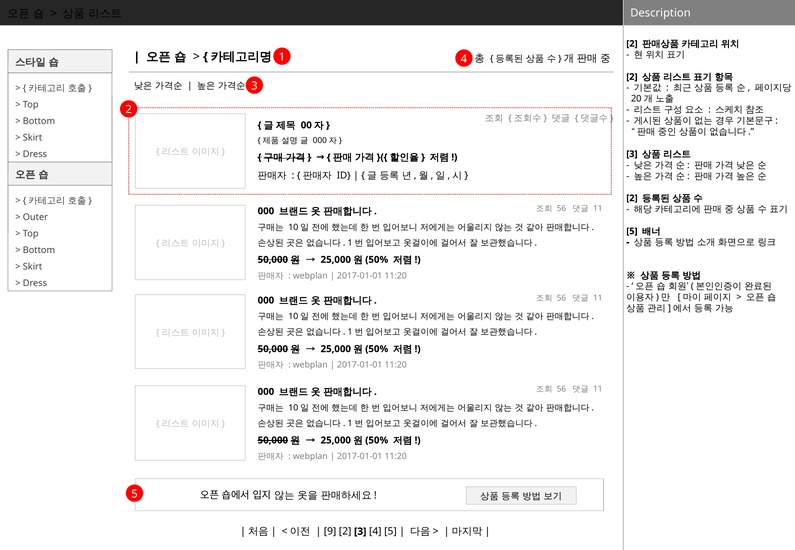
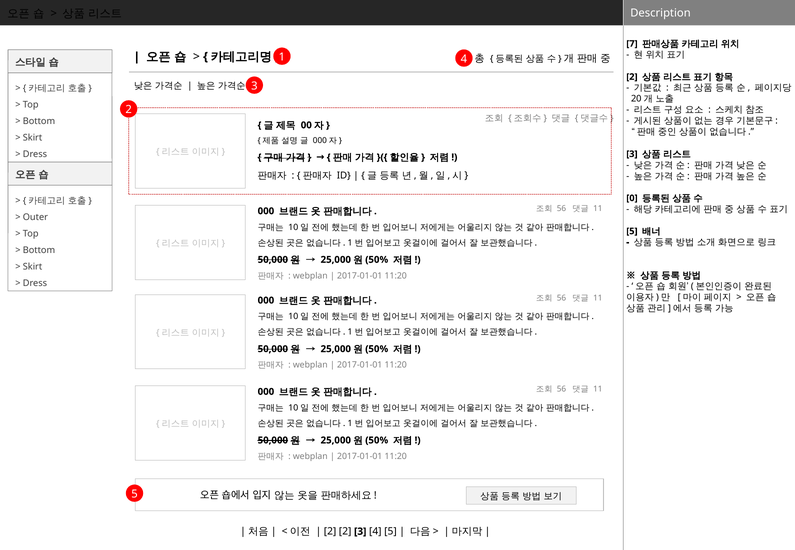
2 at (632, 44): 2 -> 7
2 at (632, 198): 2 -> 0
9 at (330, 532): 9 -> 2
